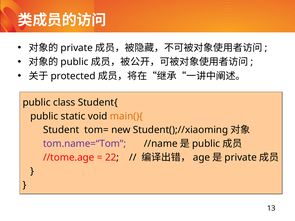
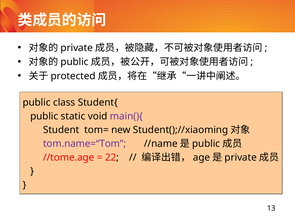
main(){ colour: orange -> purple
